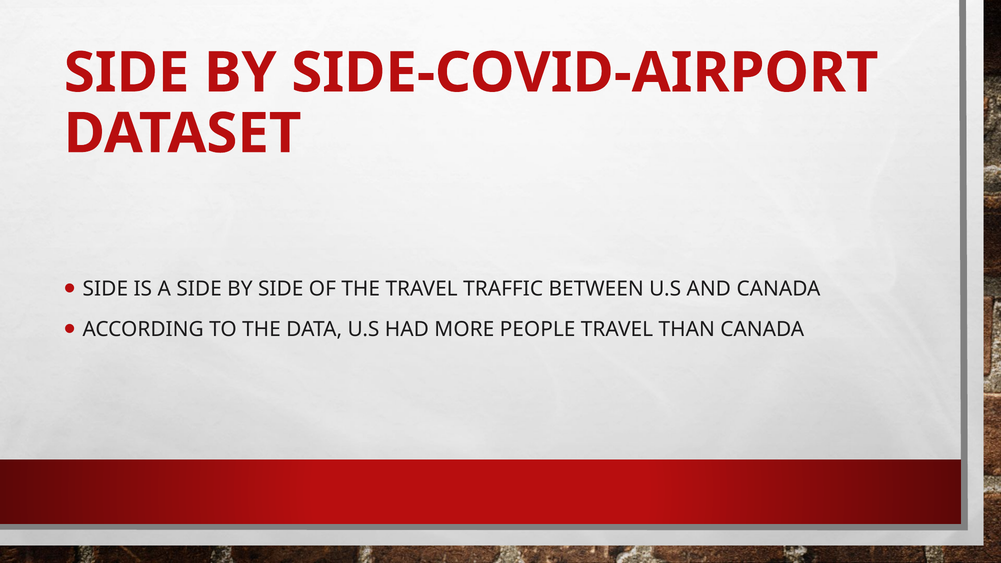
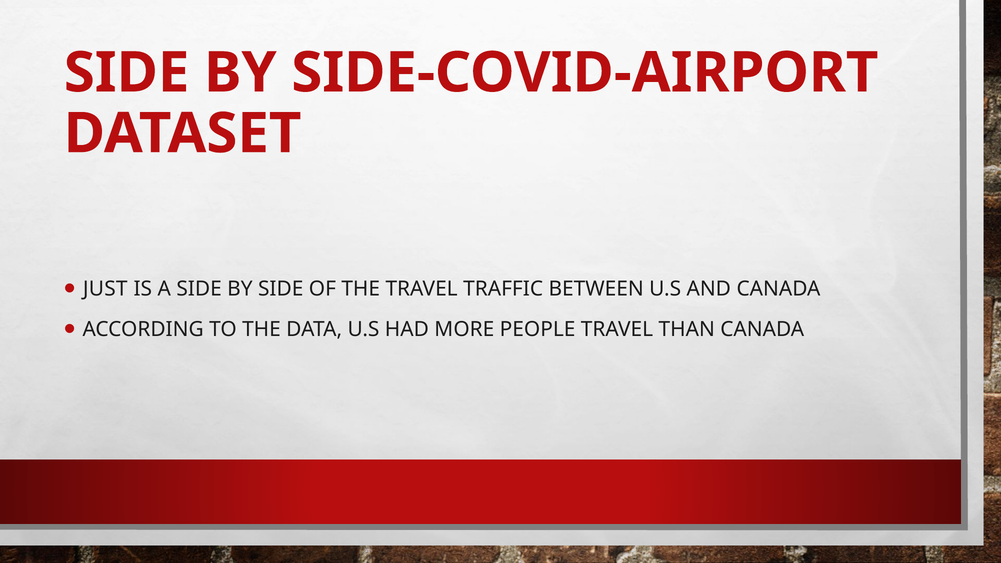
SIDE at (105, 289): SIDE -> JUST
